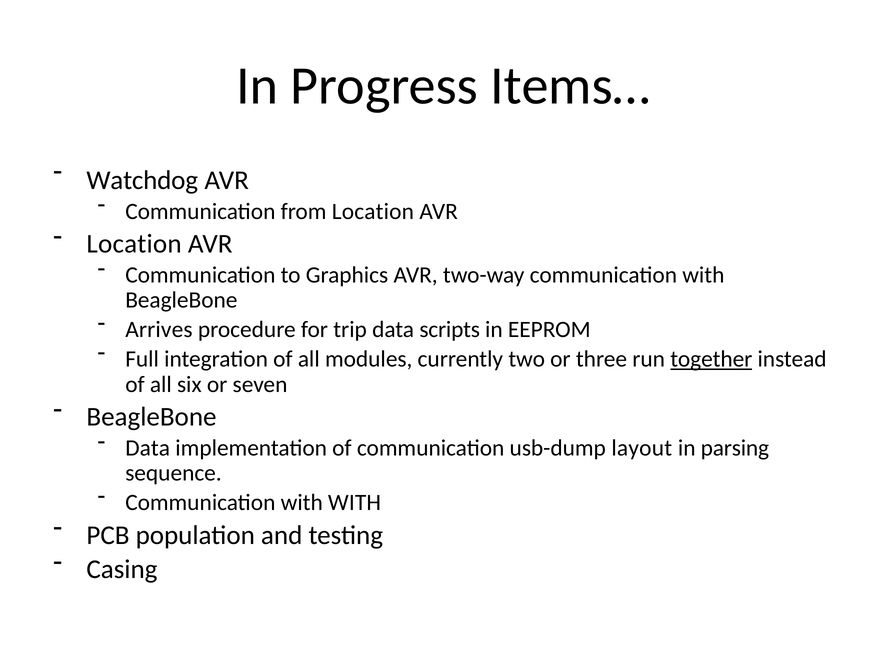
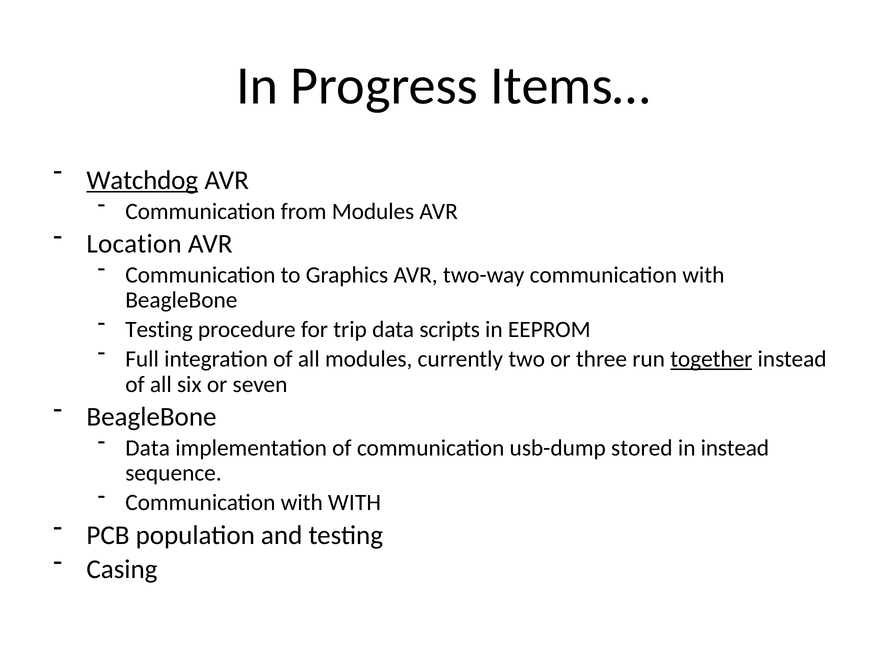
Watchdog underline: none -> present
from Location: Location -> Modules
Arrives at (159, 330): Arrives -> Testing
layout: layout -> stored
in parsing: parsing -> instead
